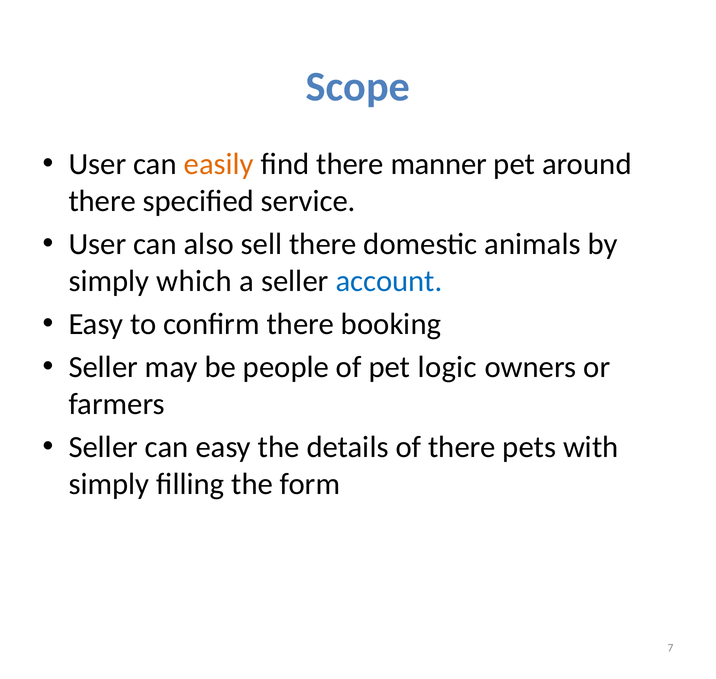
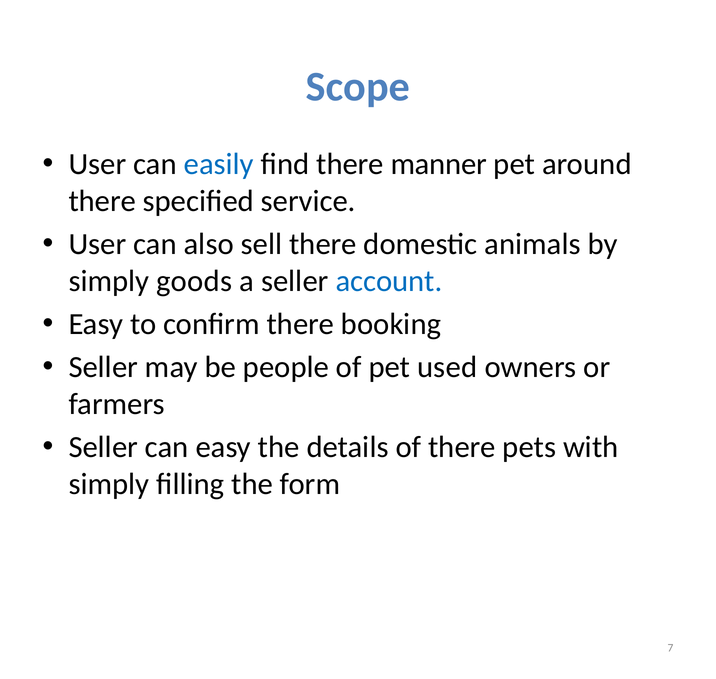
easily colour: orange -> blue
which: which -> goods
logic: logic -> used
